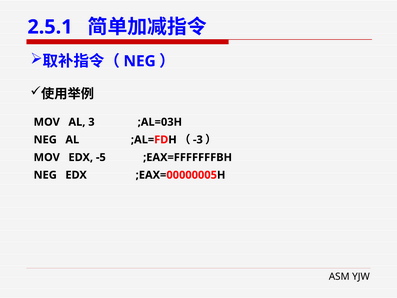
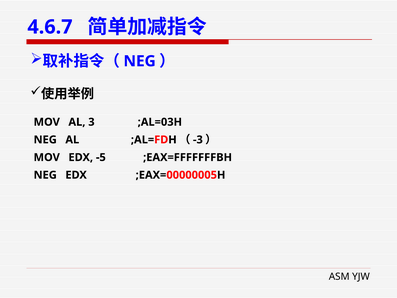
2.5.1: 2.5.1 -> 4.6.7
